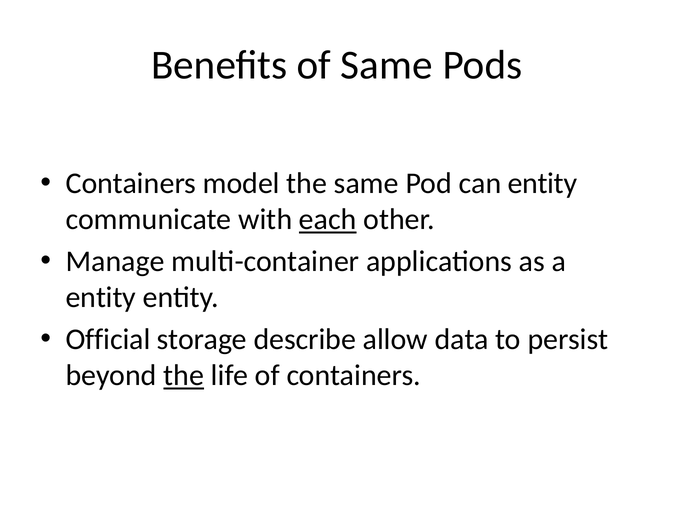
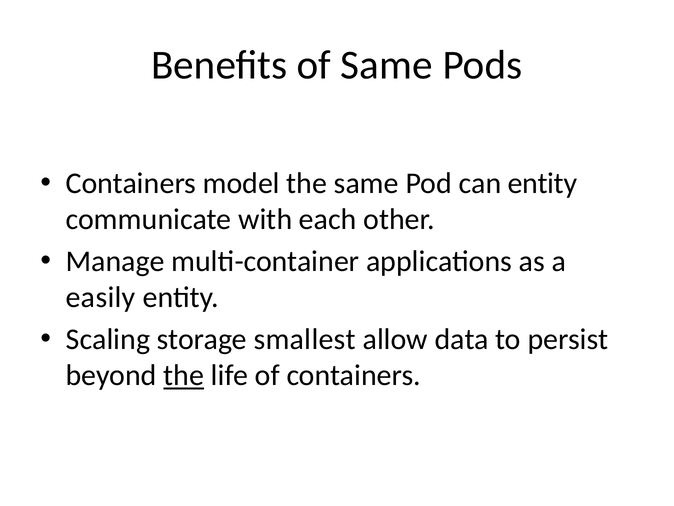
each underline: present -> none
entity at (101, 297): entity -> easily
Official: Official -> Scaling
describe: describe -> smallest
